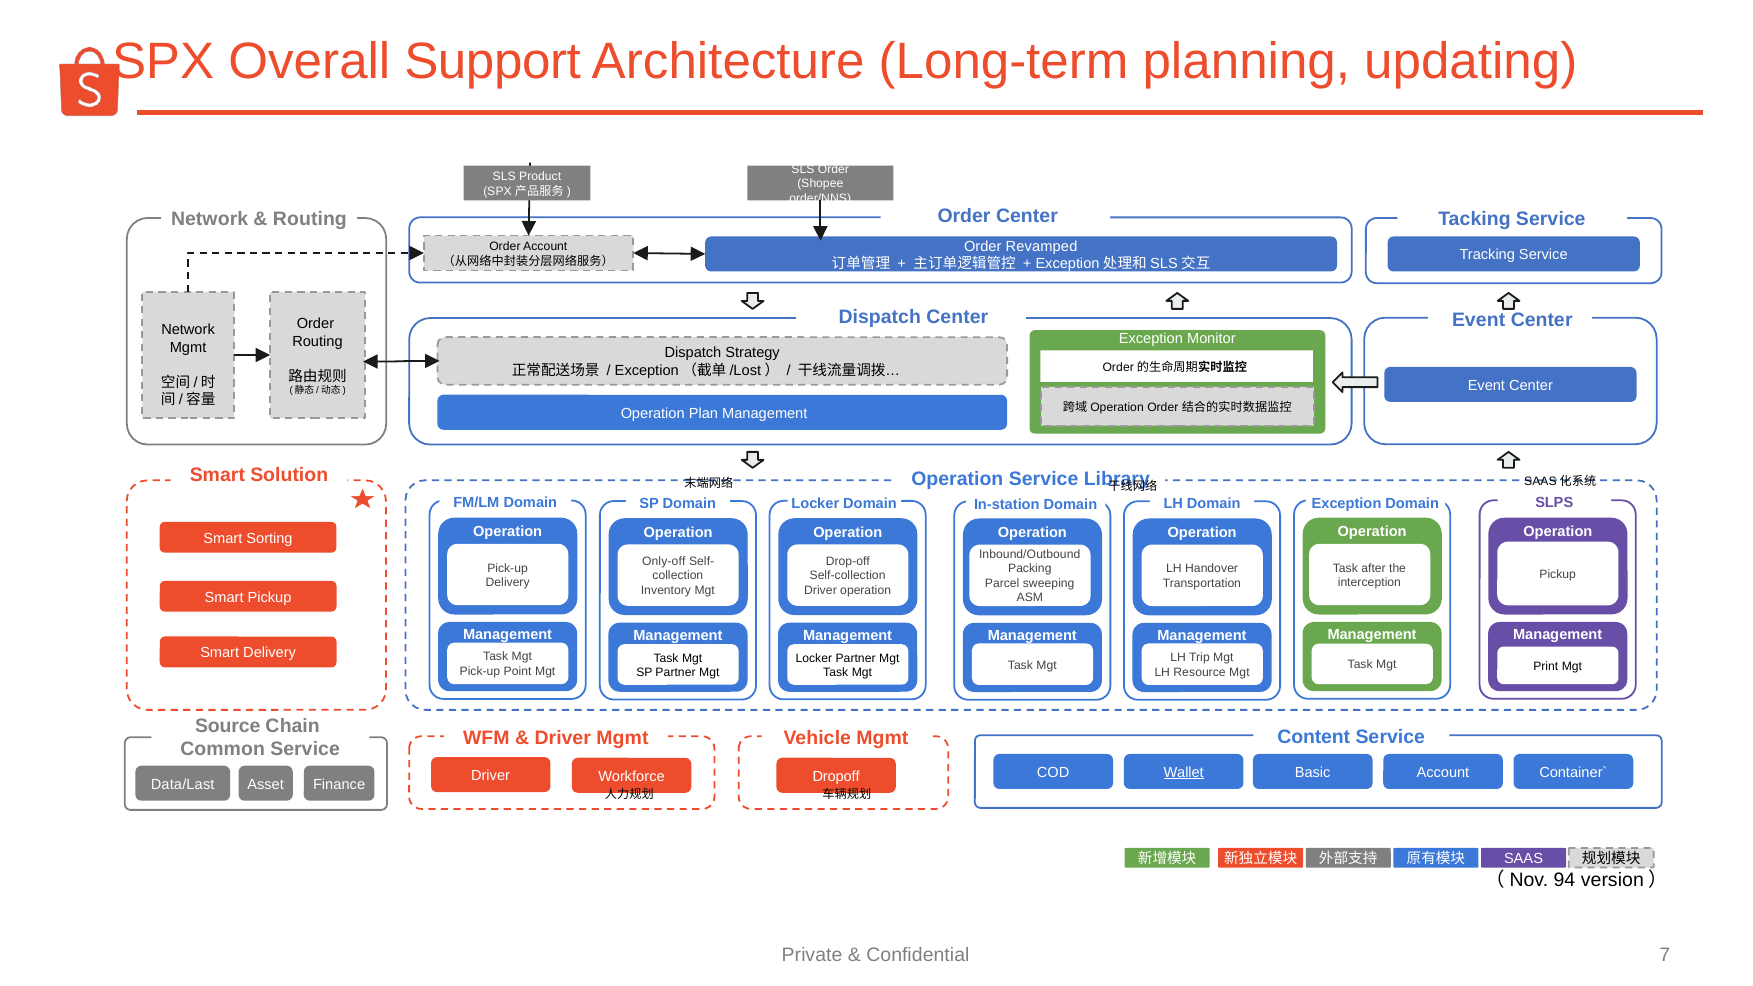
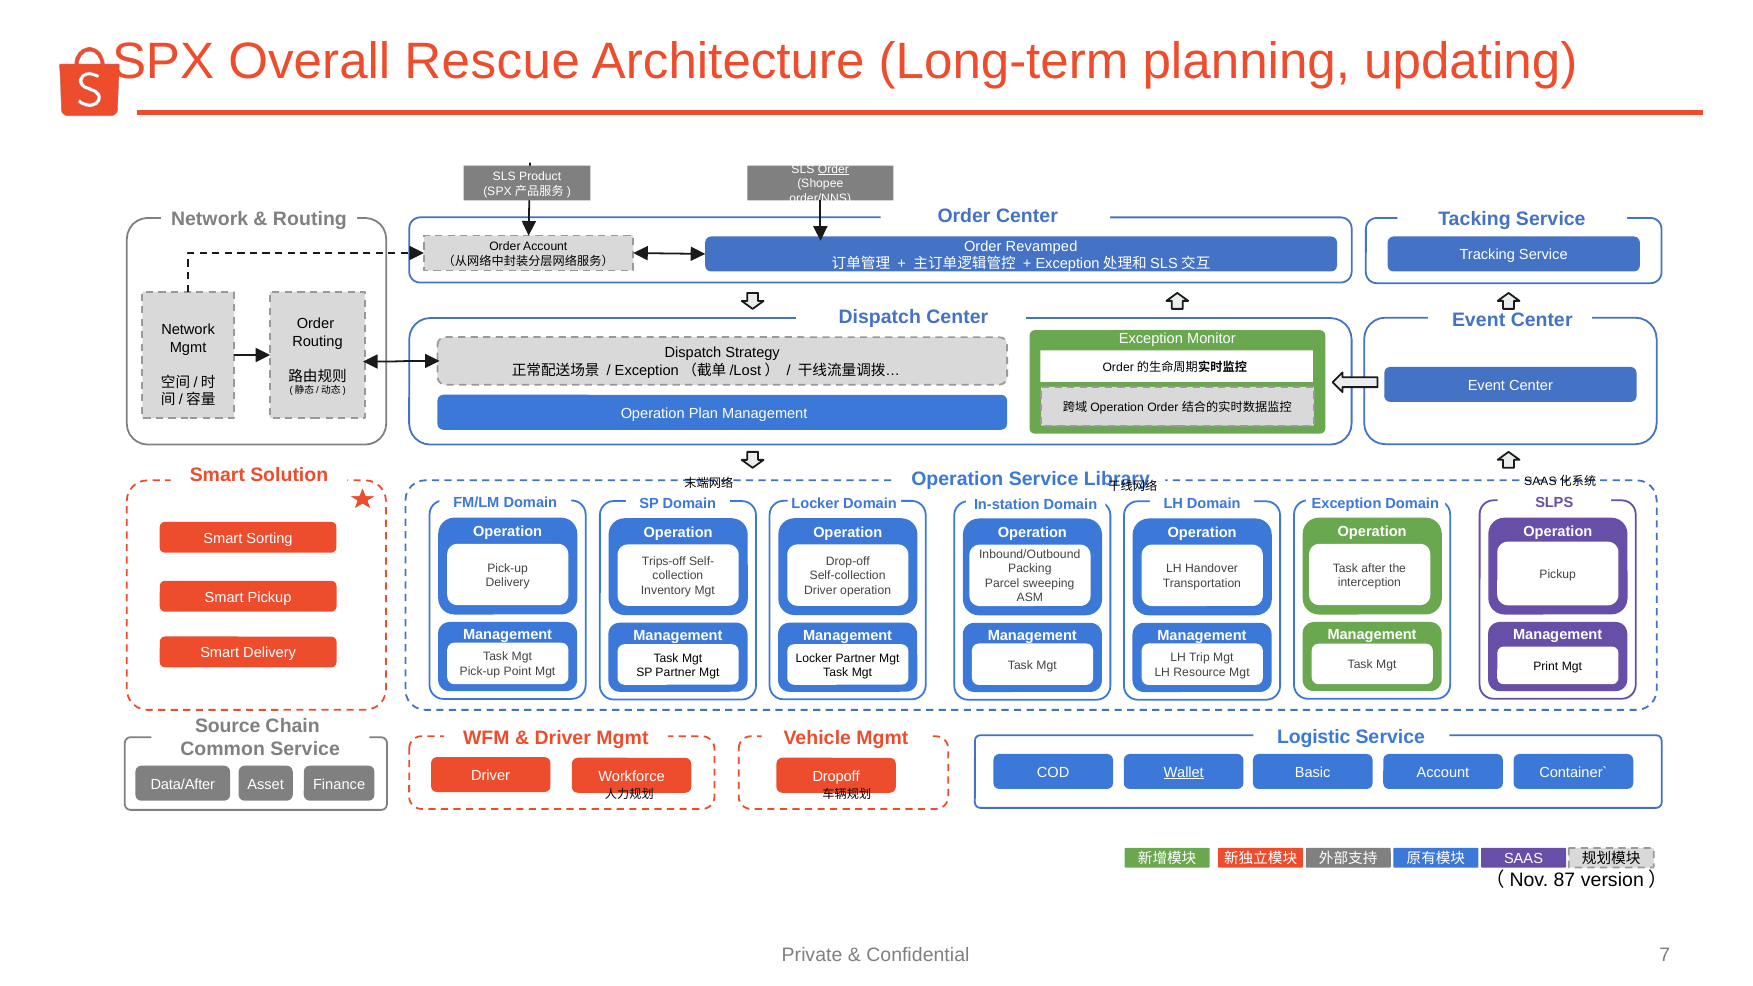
Support: Support -> Rescue
Order at (833, 169) underline: none -> present
Only-off: Only-off -> Trips-off
Content: Content -> Logistic
Data/Last: Data/Last -> Data/After
94: 94 -> 87
